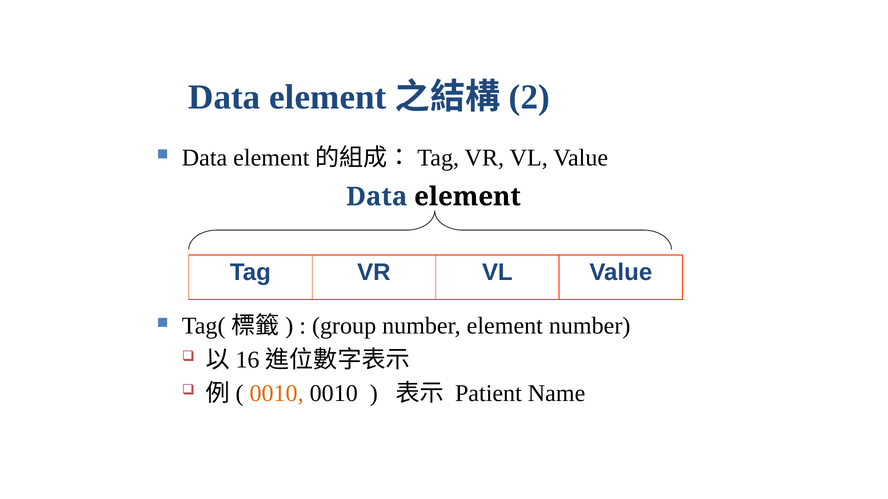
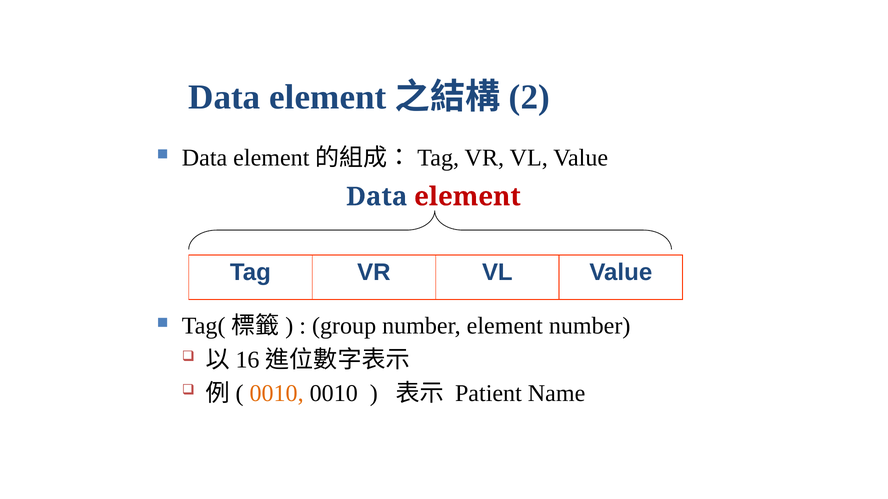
element at (467, 197) colour: black -> red
